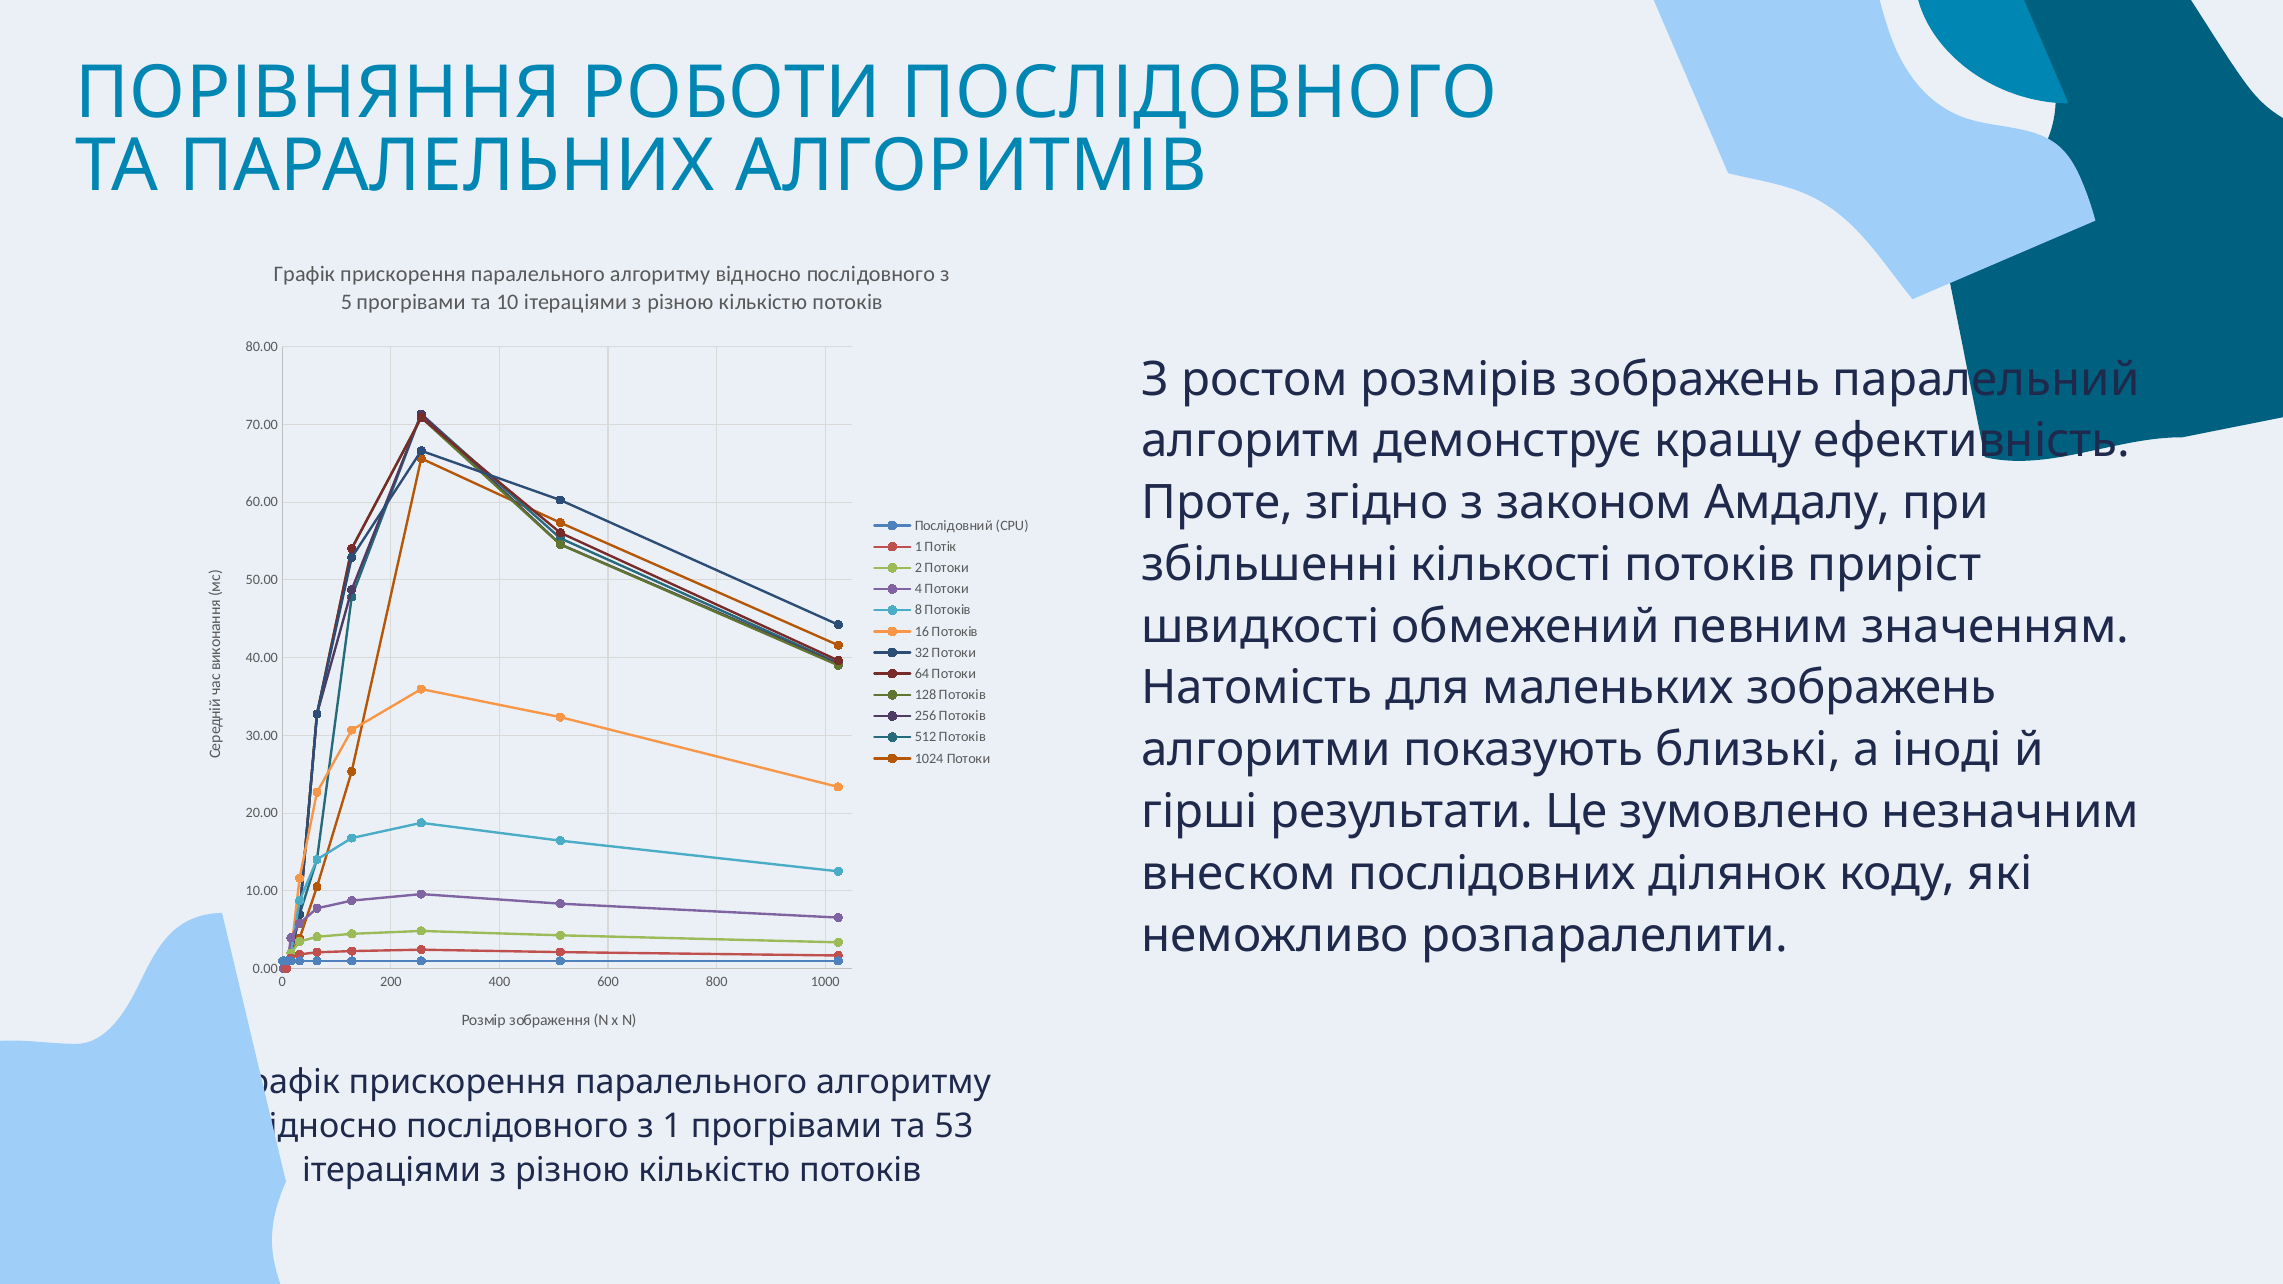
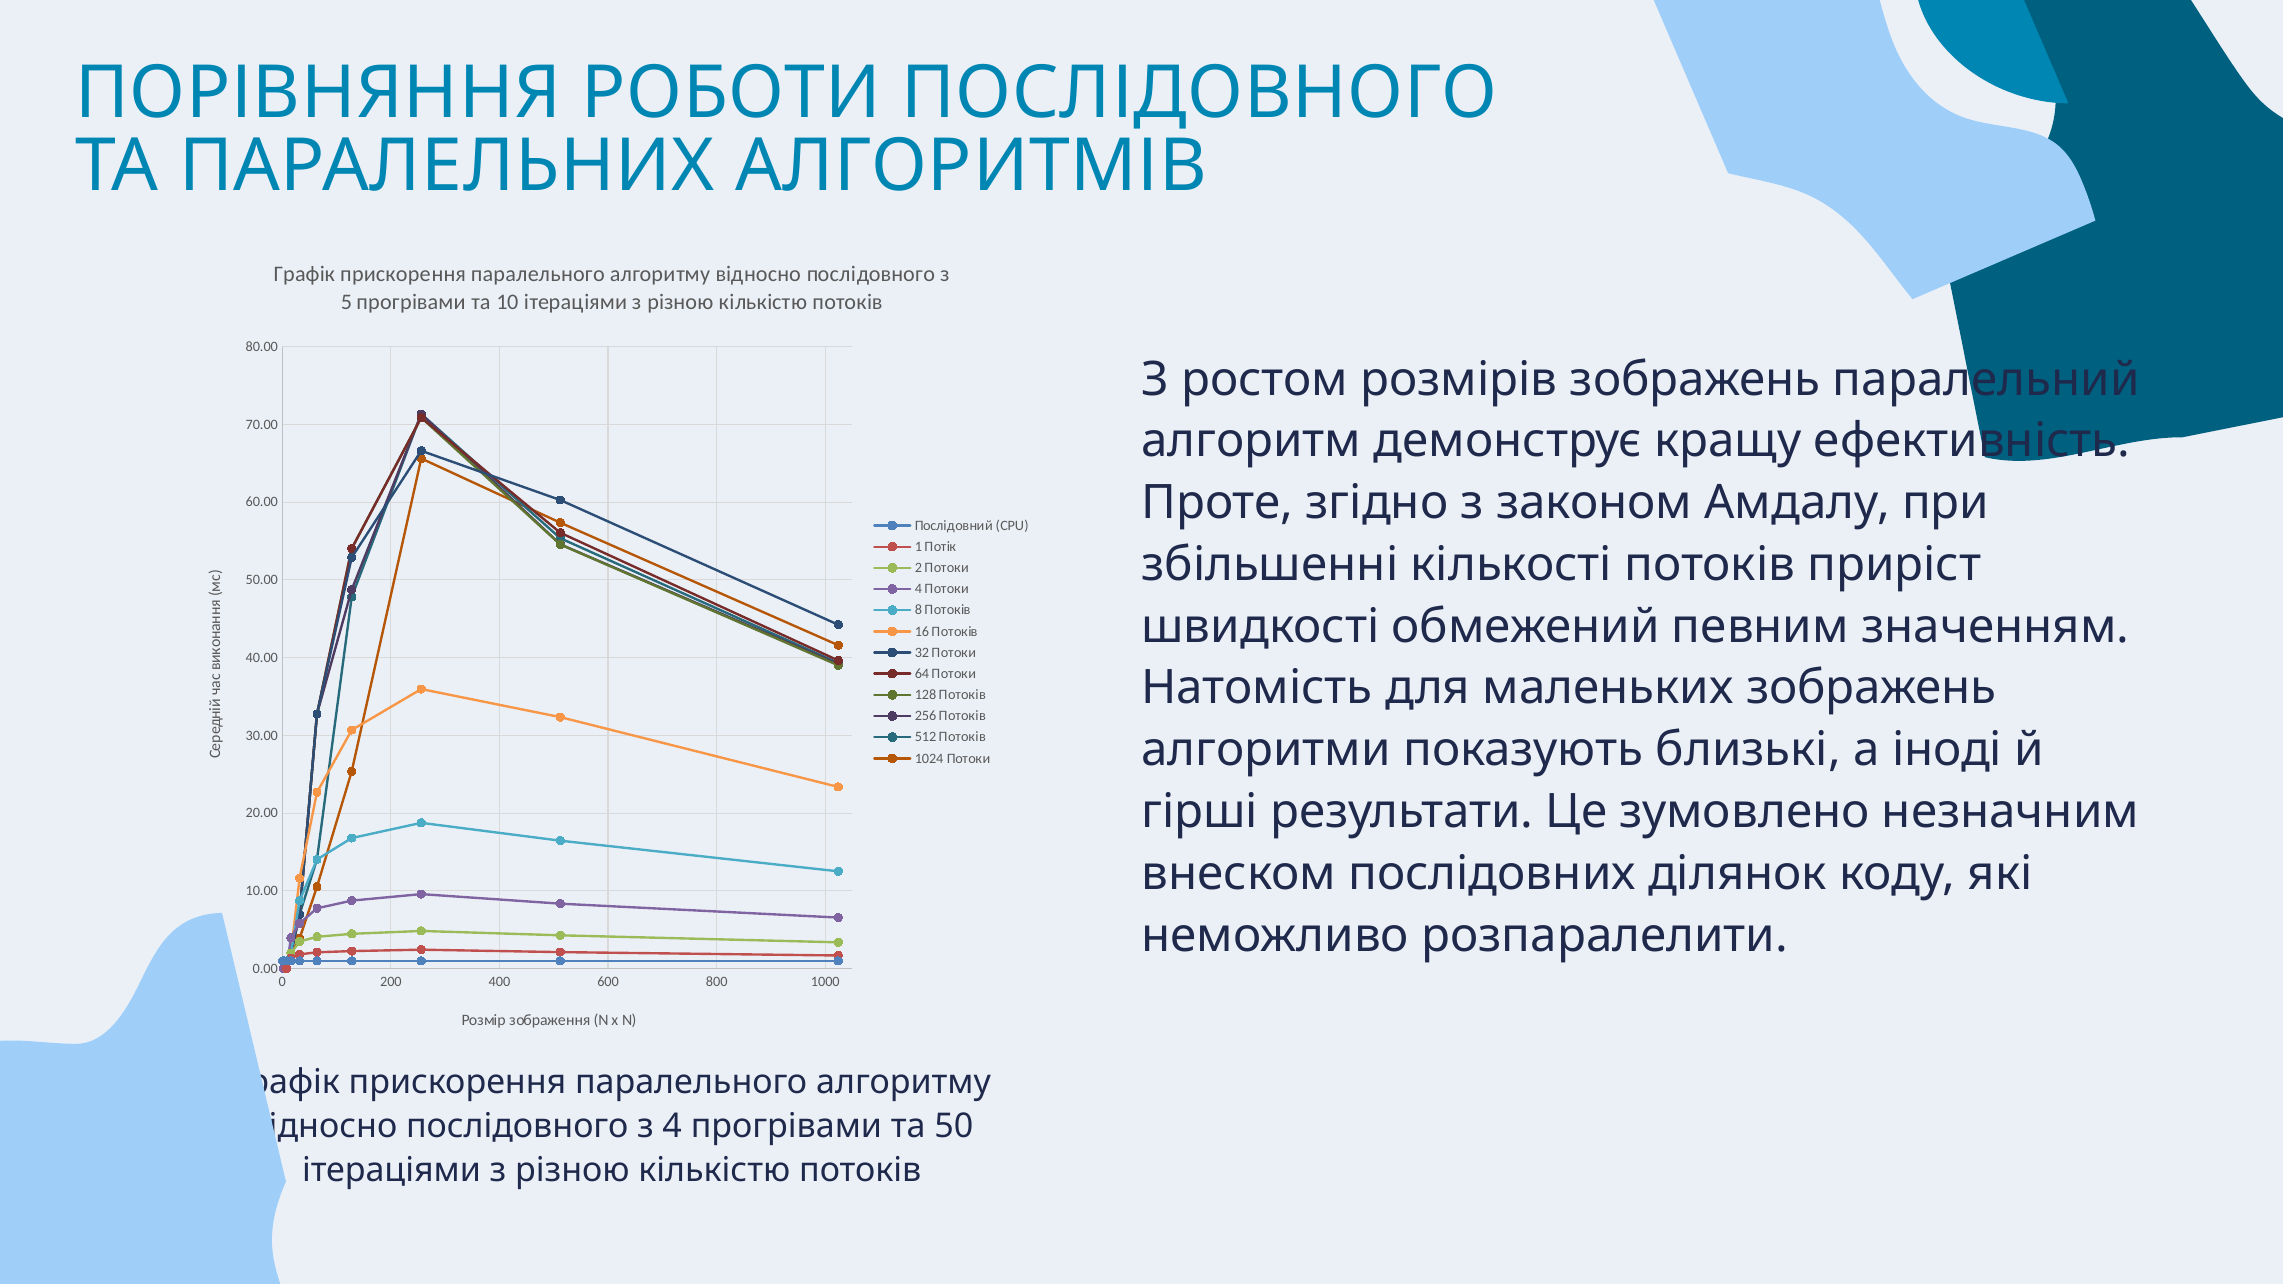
з 1: 1 -> 4
53: 53 -> 50
